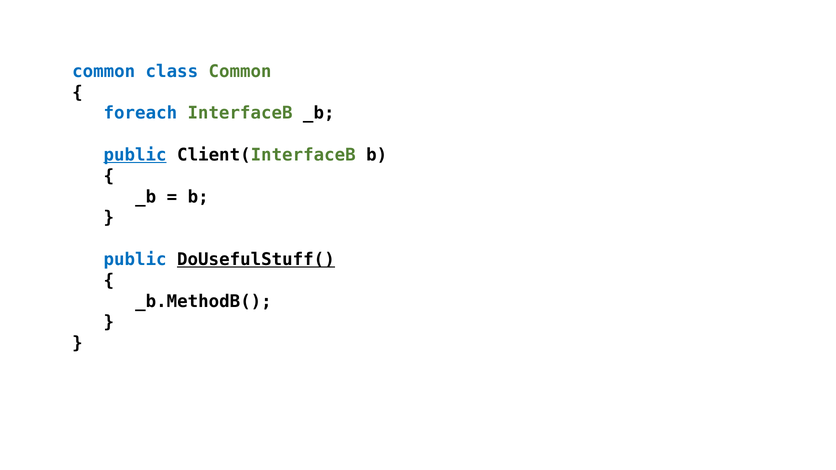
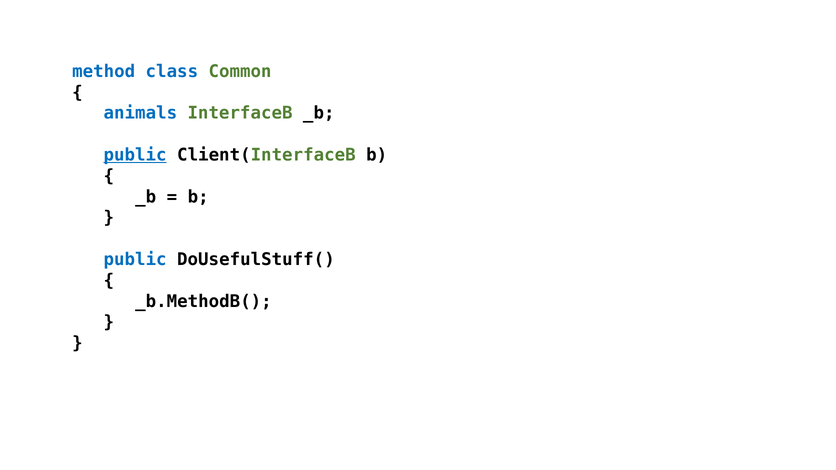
common at (104, 71): common -> method
foreach: foreach -> animals
DoUsefulStuff( underline: present -> none
